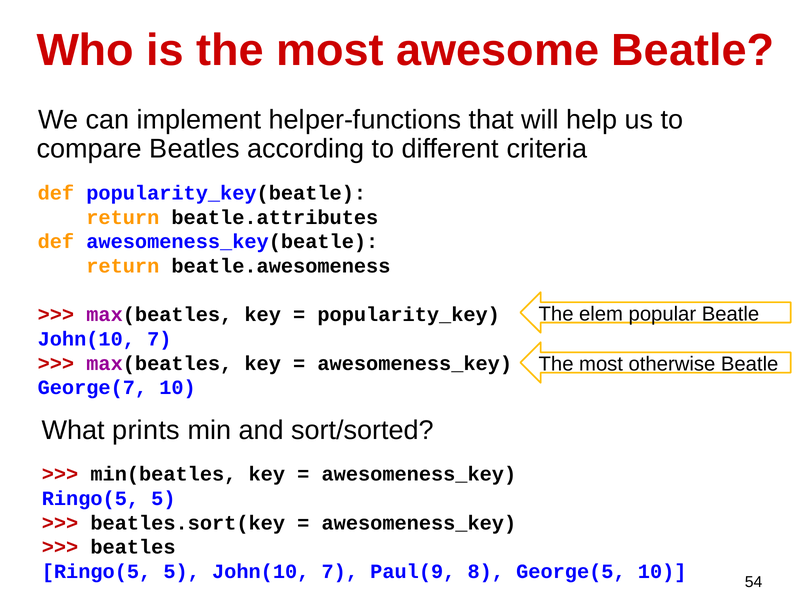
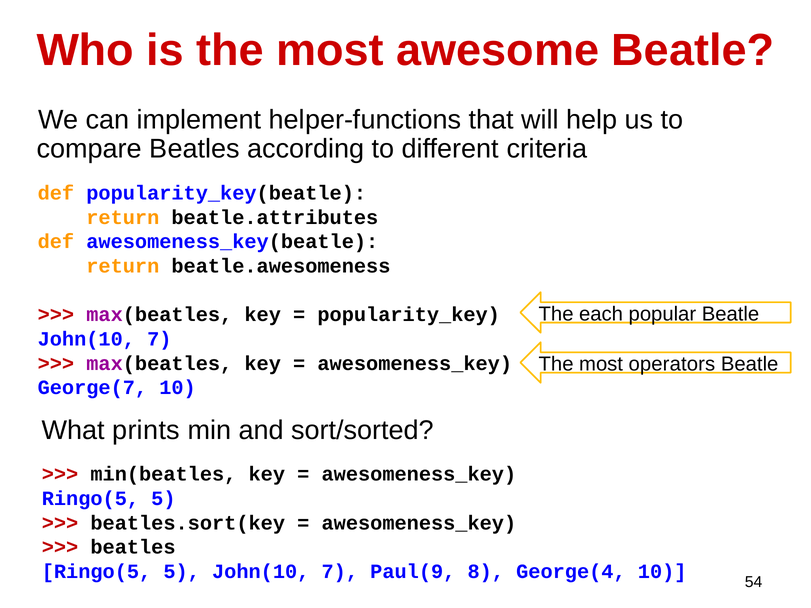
elem: elem -> each
otherwise: otherwise -> operators
George(5: George(5 -> George(4
